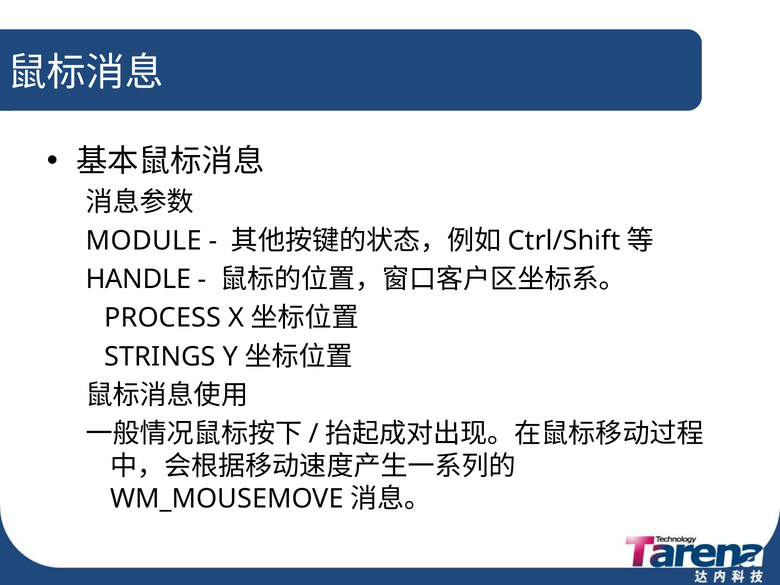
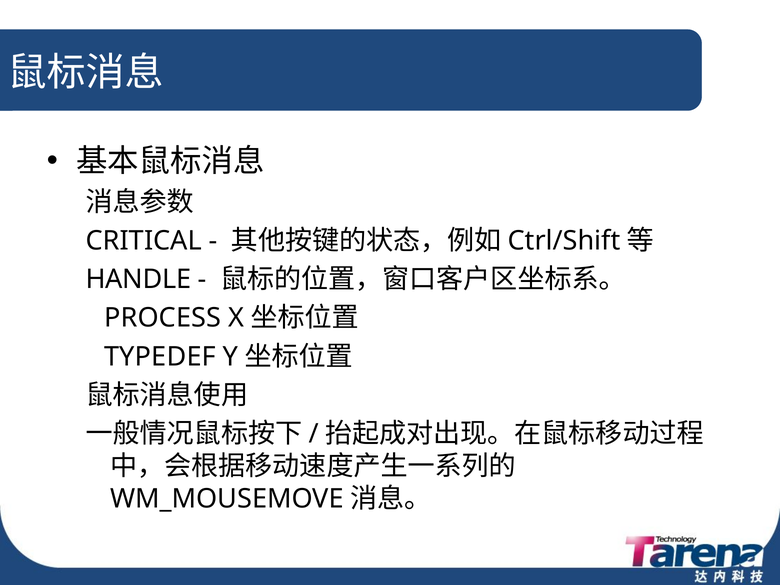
MODULE: MODULE -> CRITICAL
STRINGS: STRINGS -> TYPEDEF
